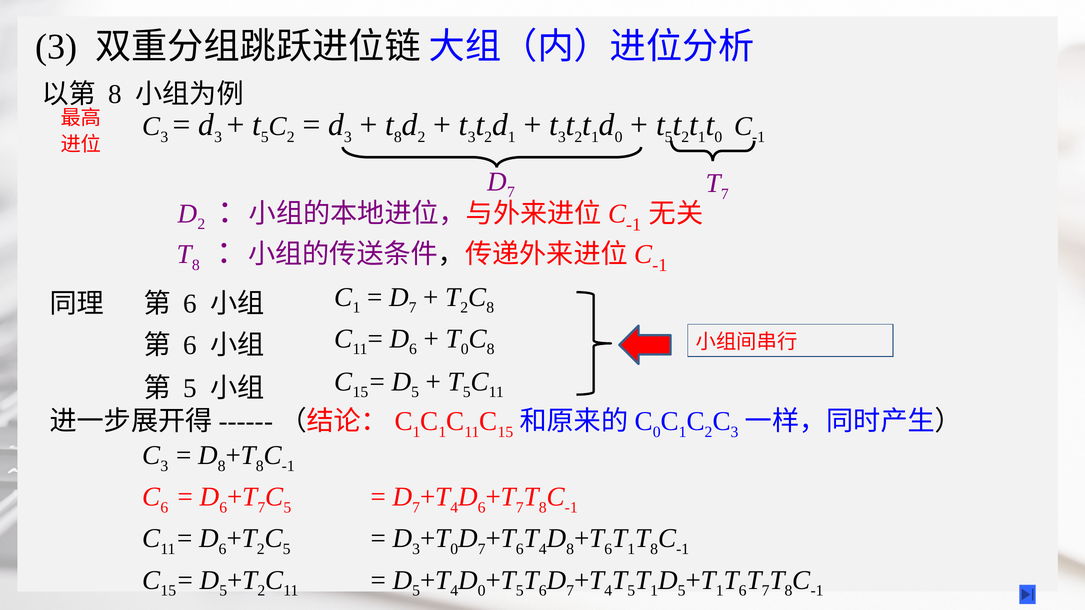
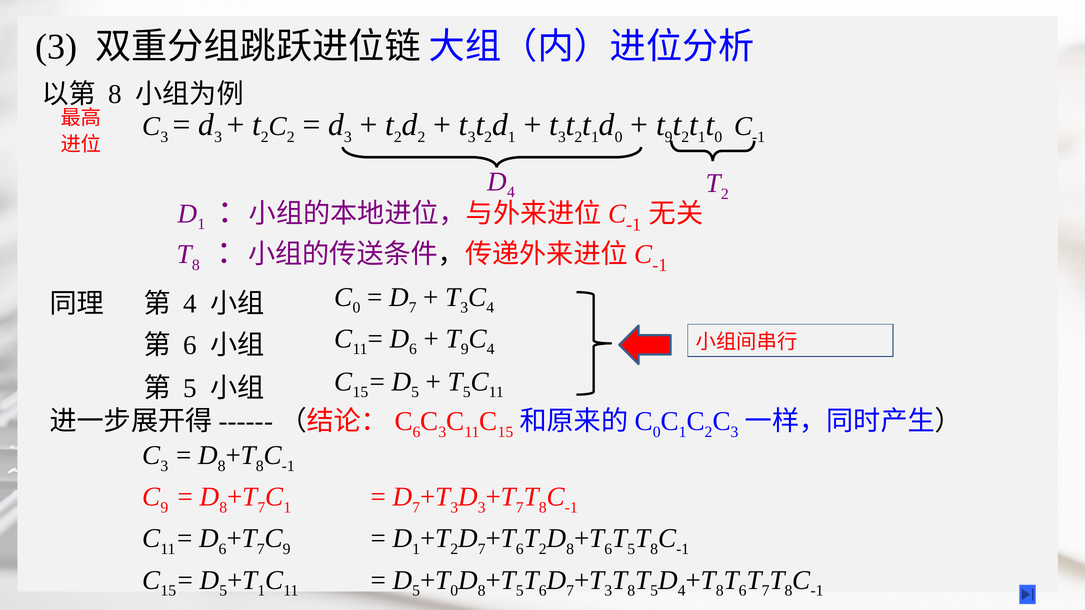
5 at (265, 137): 5 -> 2
8 at (398, 137): 8 -> 2
5 at (669, 137): 5 -> 9
7 at (511, 192): 7 -> 4
7 at (725, 194): 7 -> 2
2 at (201, 224): 2 -> 1
1 at (356, 308): 1 -> 0
2 at (464, 308): 2 -> 3
8 at (490, 308): 8 -> 4
6 at (190, 304): 6 -> 4
0 at (465, 349): 0 -> 9
8 at (491, 349): 8 -> 4
1 at (416, 432): 1 -> 6
1 at (442, 432): 1 -> 3
6 at (164, 508): 6 -> 9
6 at (223, 508): 6 -> 8
5 at (287, 508): 5 -> 1
4 at (454, 508): 4 -> 3
6 at (482, 508): 6 -> 3
2 at (261, 549): 2 -> 7
5 at (287, 549): 5 -> 9
3 at (416, 549): 3 -> 1
0 at (454, 549): 0 -> 2
4 at (543, 549): 4 -> 2
1 at (631, 549): 1 -> 5
2 at (261, 591): 2 -> 1
4 at (454, 591): 4 -> 0
0 at (482, 591): 0 -> 8
4 at (608, 591): 4 -> 3
5 at (631, 591): 5 -> 8
1 at (654, 591): 1 -> 5
5 at (682, 591): 5 -> 4
1 at (720, 591): 1 -> 8
